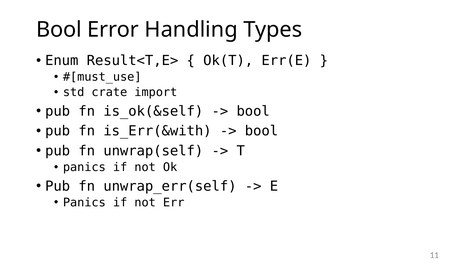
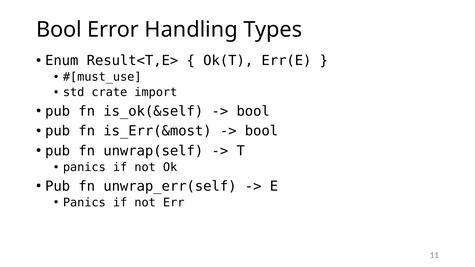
is_Err(&with: is_Err(&with -> is_Err(&most
